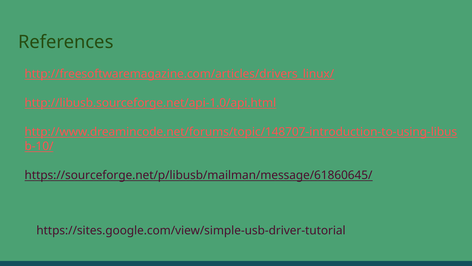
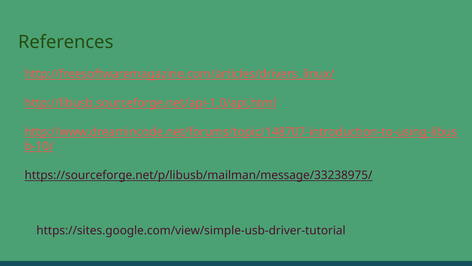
https://sourceforge.net/p/libusb/mailman/message/61860645/: https://sourceforge.net/p/libusb/mailman/message/61860645/ -> https://sourceforge.net/p/libusb/mailman/message/33238975/
